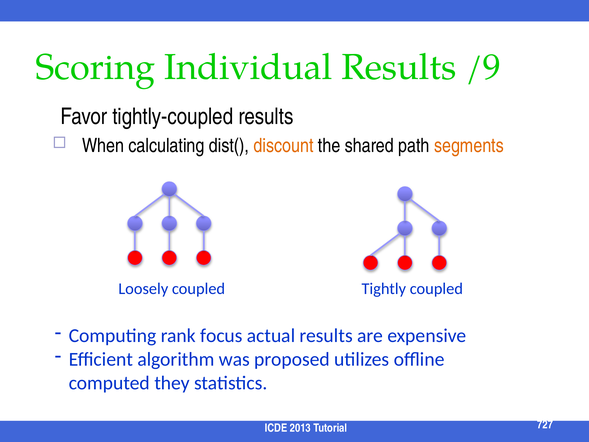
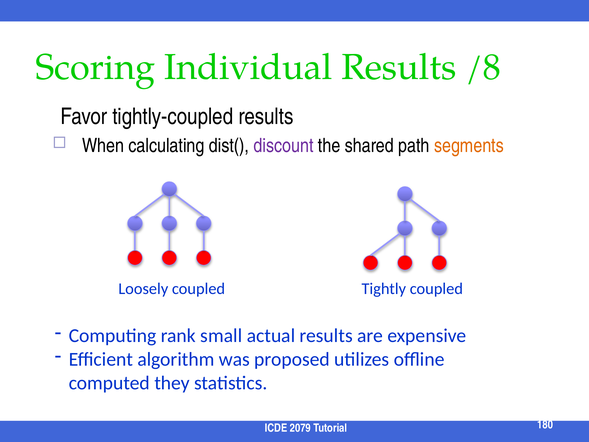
/9: /9 -> /8
discount colour: orange -> purple
focus: focus -> small
2013: 2013 -> 2079
727: 727 -> 180
